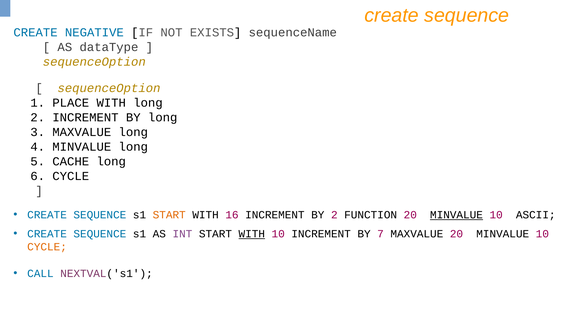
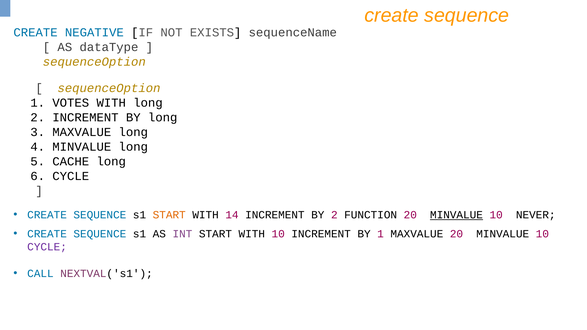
PLACE: PLACE -> VOTES
16: 16 -> 14
ASCII: ASCII -> NEVER
WITH at (252, 234) underline: present -> none
BY 7: 7 -> 1
CYCLE at (47, 247) colour: orange -> purple
